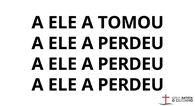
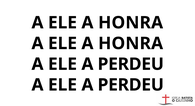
TOMOU at (131, 23): TOMOU -> HONRA
PERDEU at (131, 43): PERDEU -> HONRA
